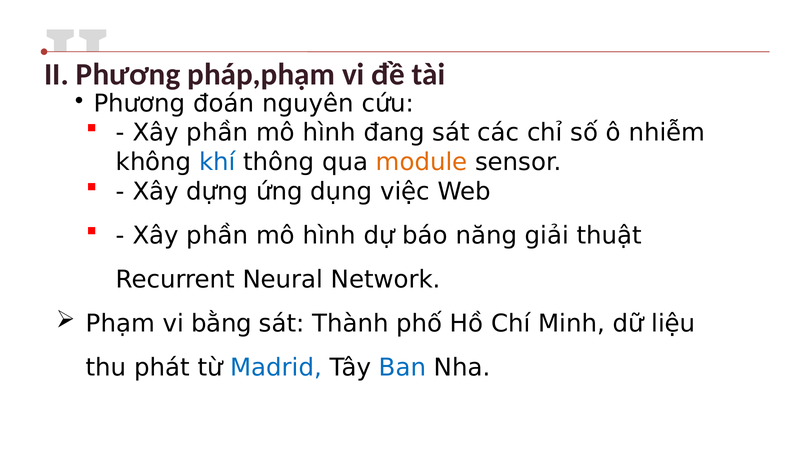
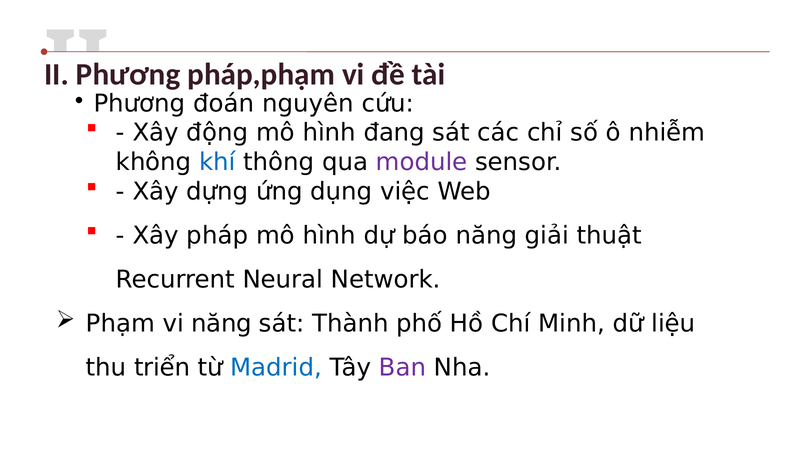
phần at (217, 133): phần -> động
module colour: orange -> purple
phần at (217, 235): phần -> pháp
vi bằng: bằng -> năng
phát: phát -> triển
Ban colour: blue -> purple
